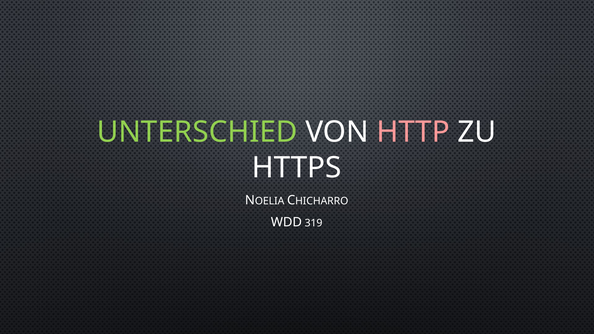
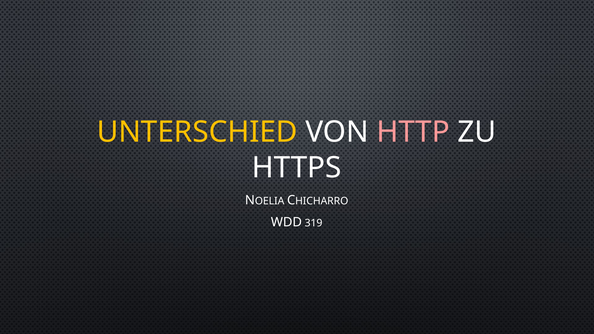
UNTERSCHIED colour: light green -> yellow
